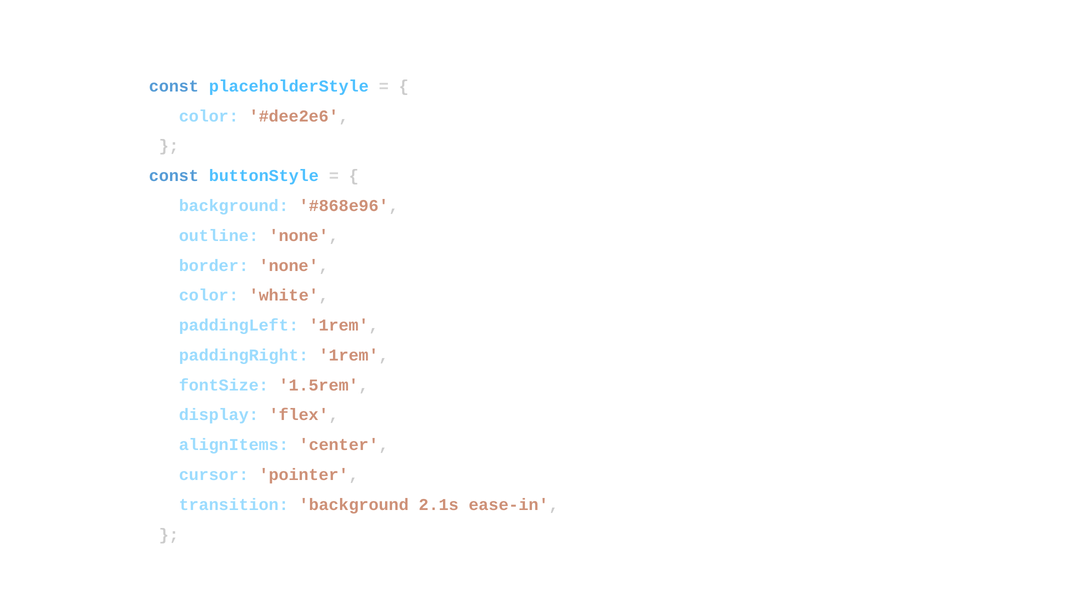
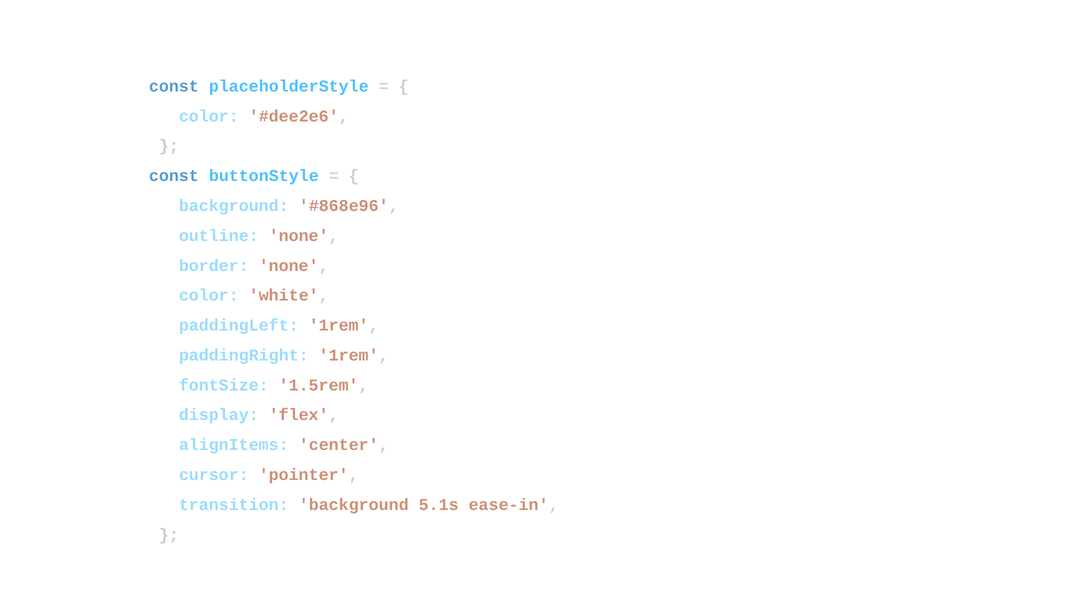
2.1s: 2.1s -> 5.1s
